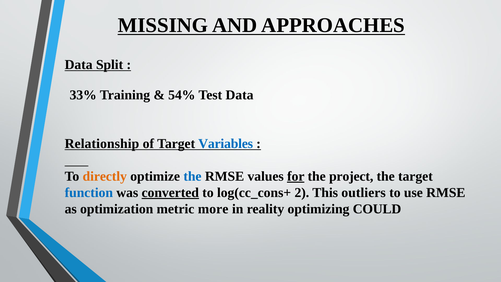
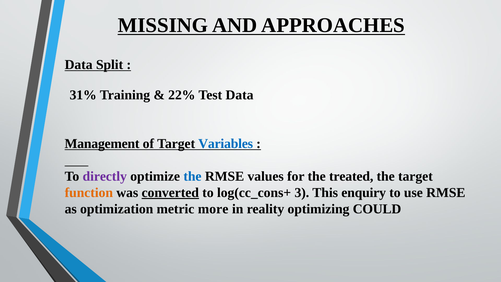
33%: 33% -> 31%
54%: 54% -> 22%
Relationship: Relationship -> Management
directly colour: orange -> purple
for underline: present -> none
project: project -> treated
function colour: blue -> orange
2: 2 -> 3
outliers: outliers -> enquiry
